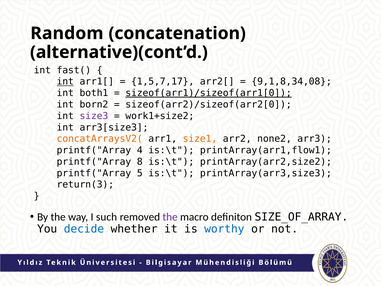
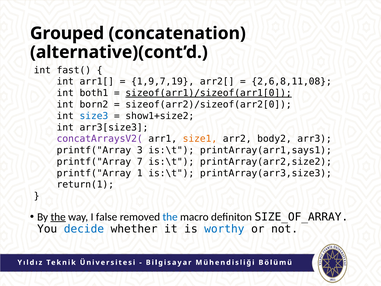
Random: Random -> Grouped
int at (65, 82) underline: present -> none
1,5,7,17: 1,5,7,17 -> 1,9,7,19
9,1,8,34,08: 9,1,8,34,08 -> 2,6,8,11,08
size3 colour: purple -> blue
work1+size2: work1+size2 -> show1+size2
concatArraysV2( colour: orange -> purple
none2: none2 -> body2
4: 4 -> 3
printArray(arr1,flow1: printArray(arr1,flow1 -> printArray(arr1,says1
8: 8 -> 7
5: 5 -> 1
return(3: return(3 -> return(1
the at (58, 217) underline: none -> present
such: such -> false
the at (170, 217) colour: purple -> blue
